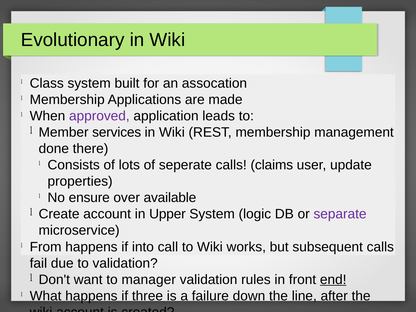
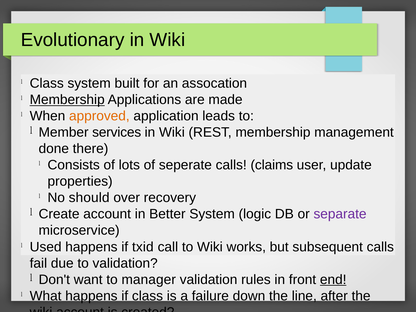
Membership at (67, 100) underline: none -> present
approved colour: purple -> orange
ensure: ensure -> should
available: available -> recovery
Upper: Upper -> Better
From: From -> Used
into: into -> txid
if three: three -> class
